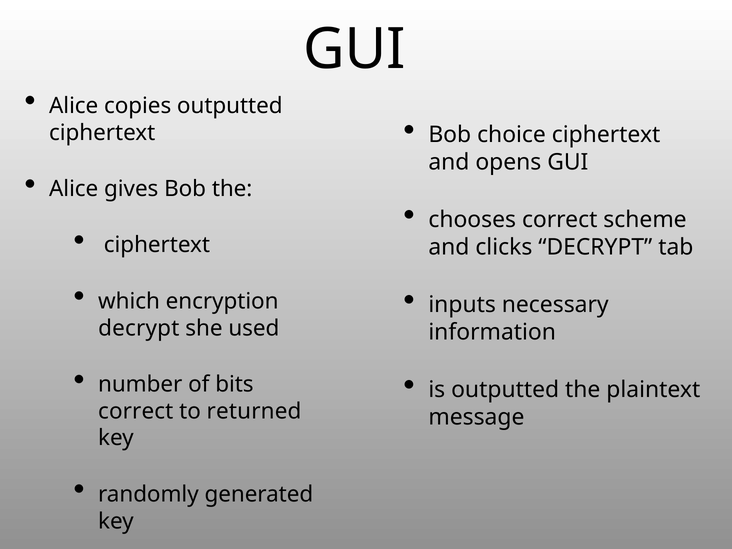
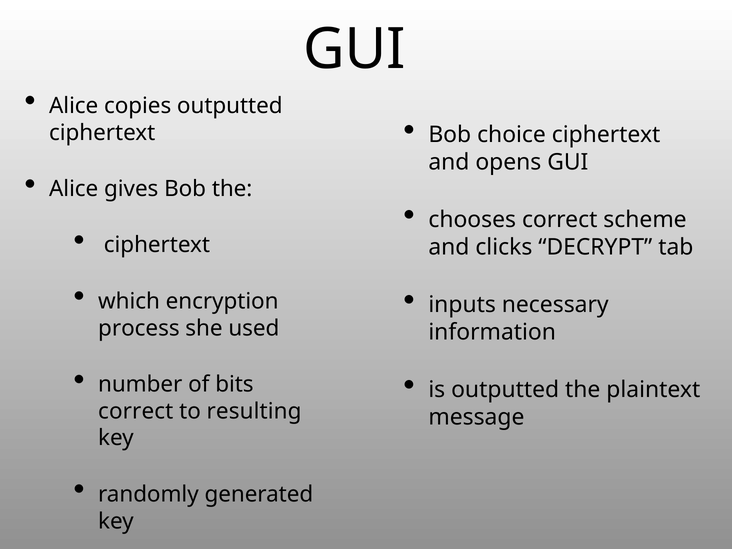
decrypt at (139, 328): decrypt -> process
returned: returned -> resulting
